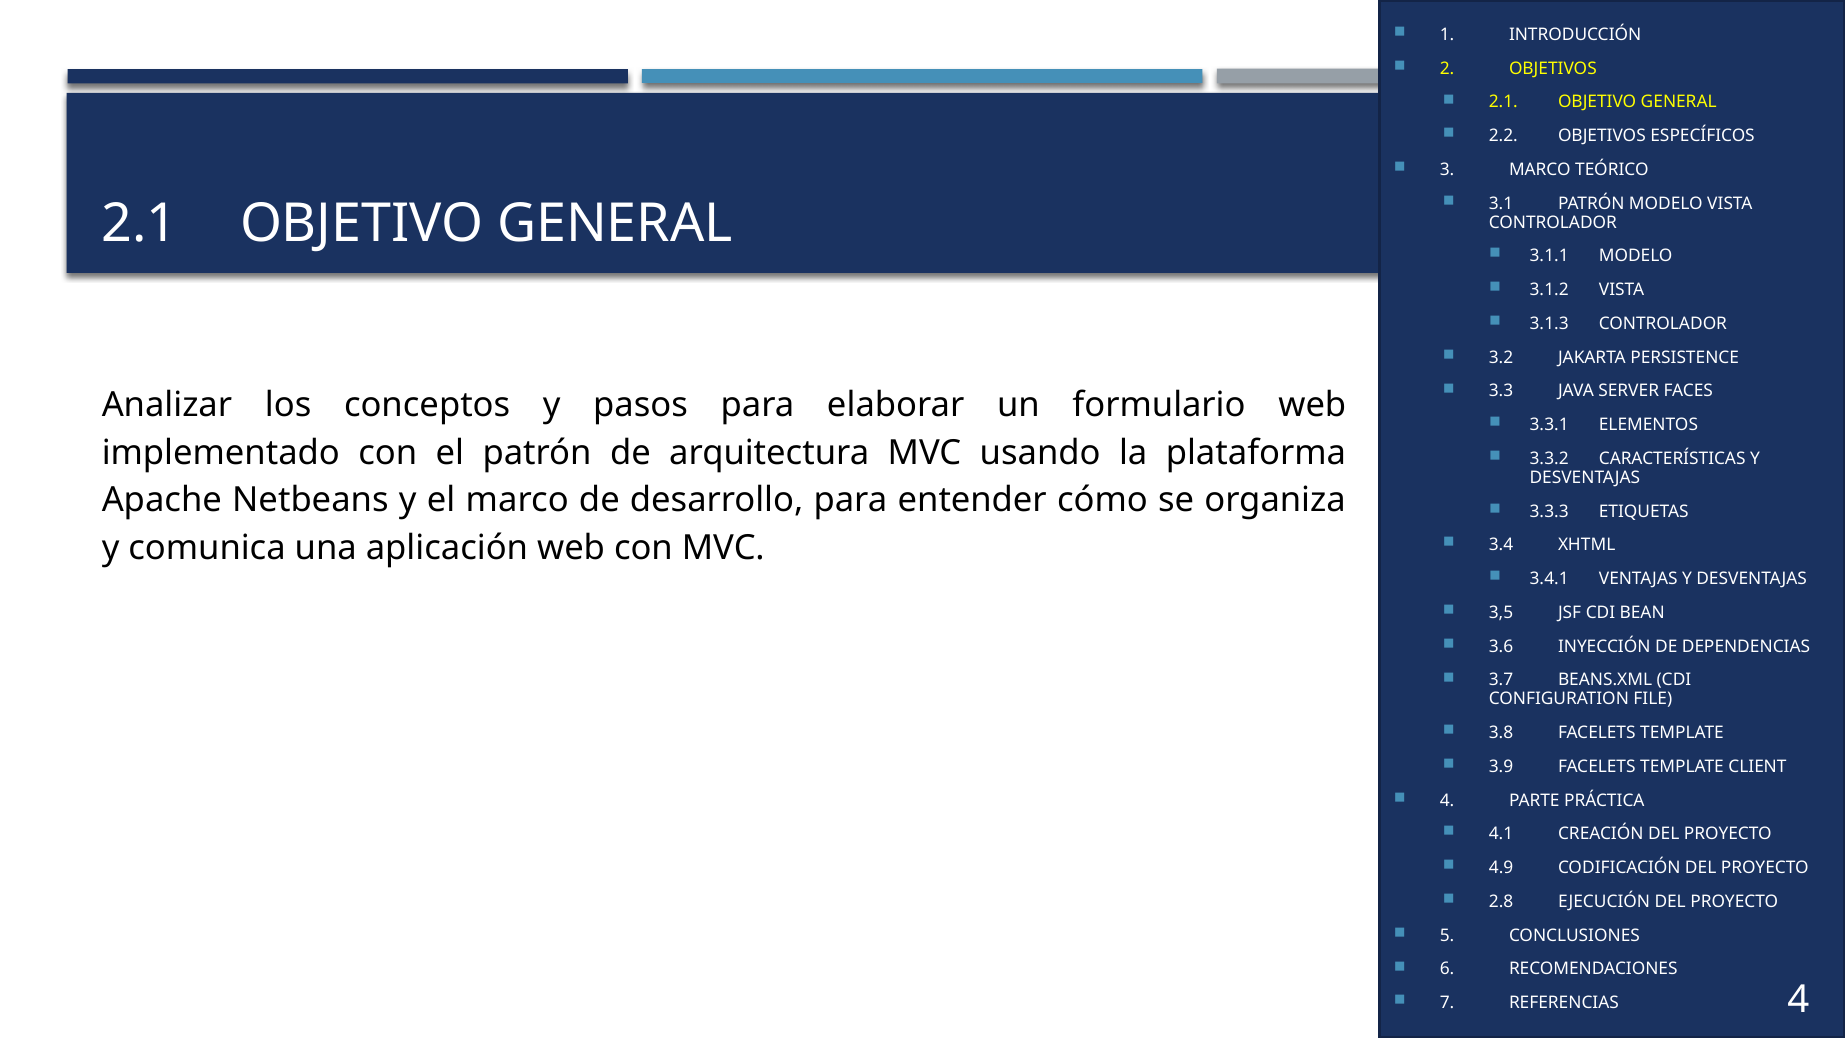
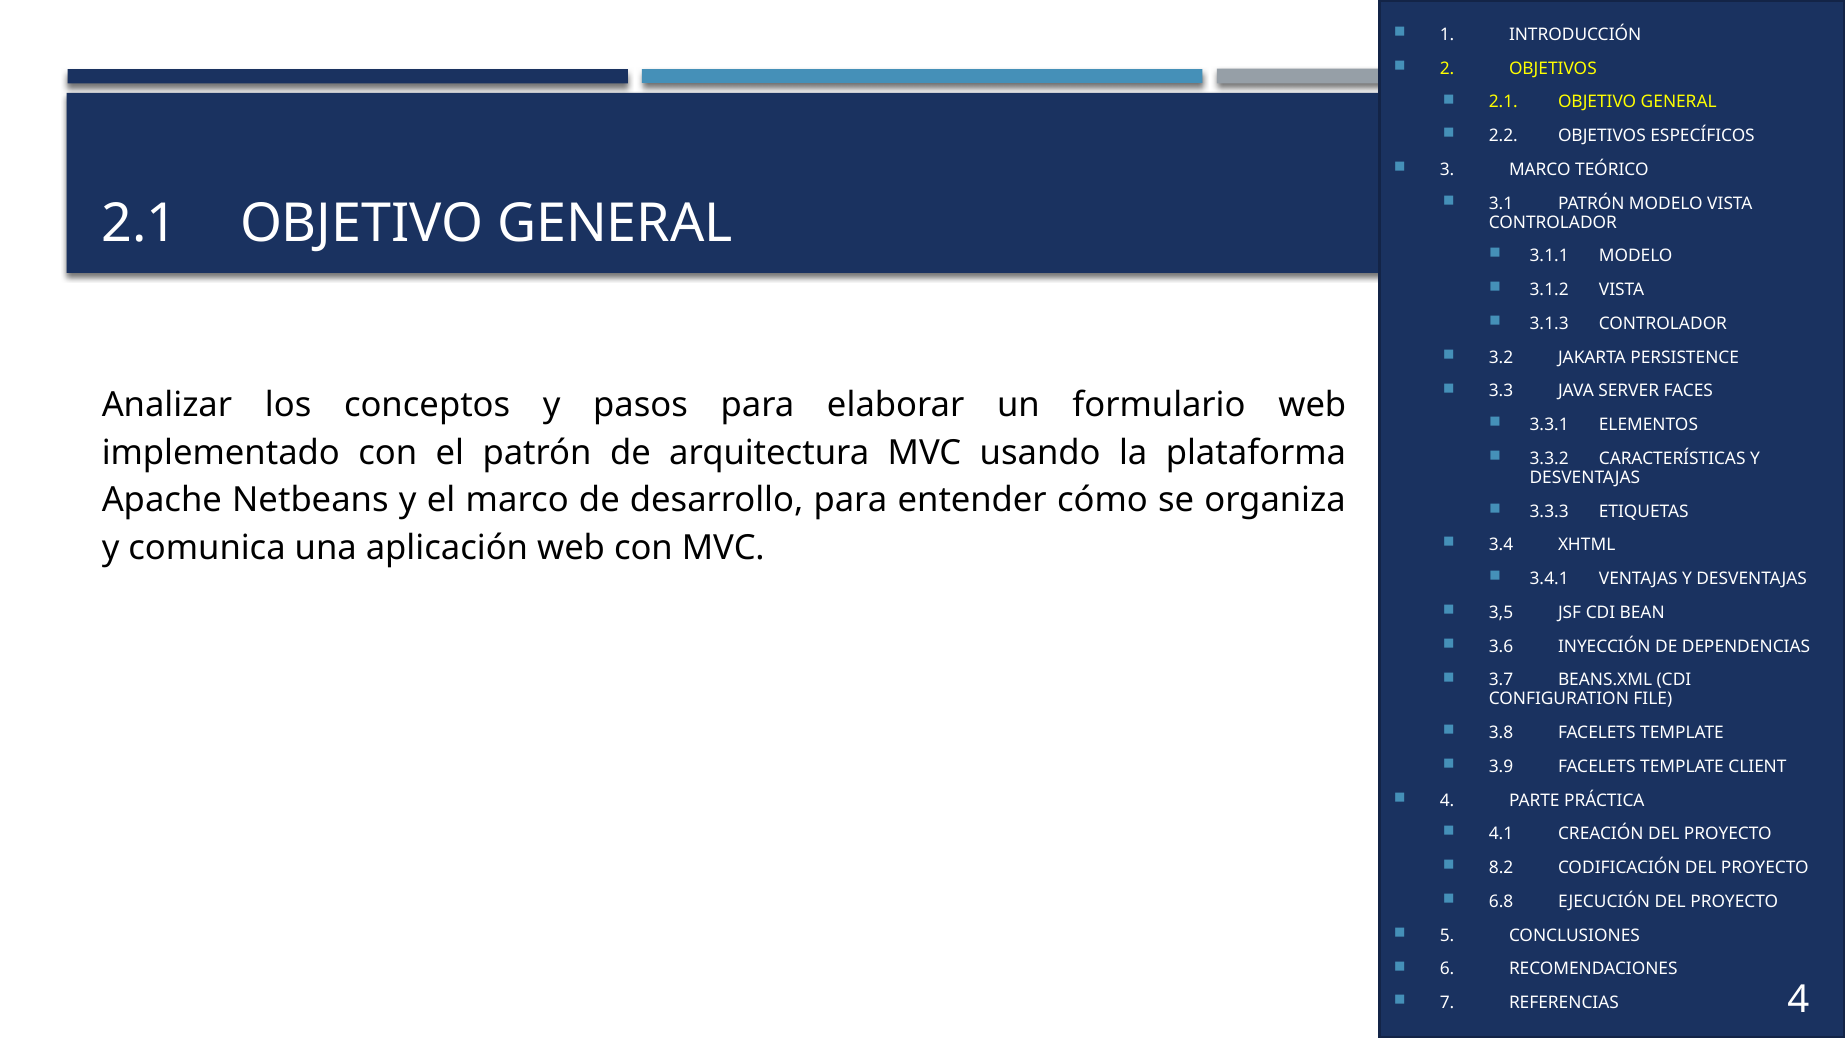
4.9: 4.9 -> 8.2
2.8: 2.8 -> 6.8
